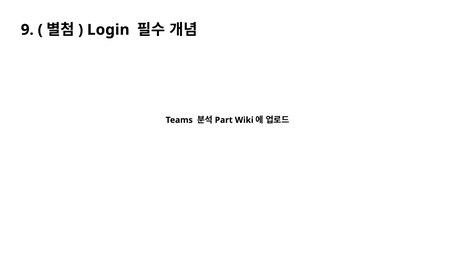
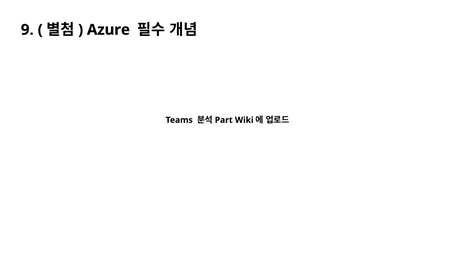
Login: Login -> Azure
